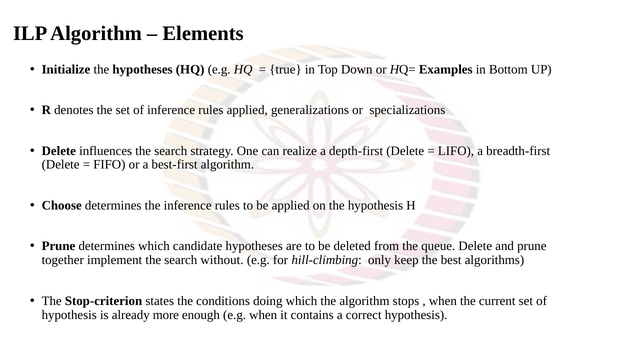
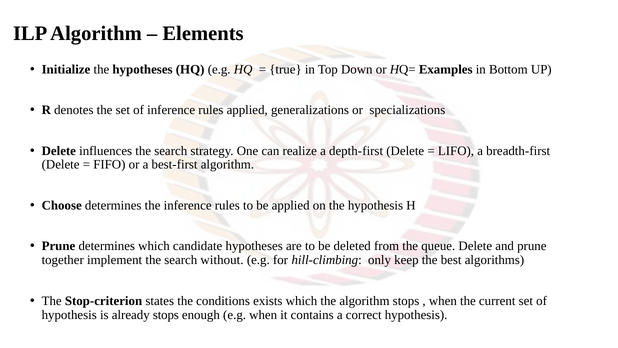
doing: doing -> exists
already more: more -> stops
